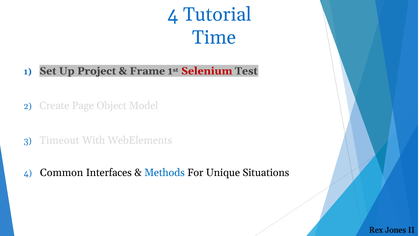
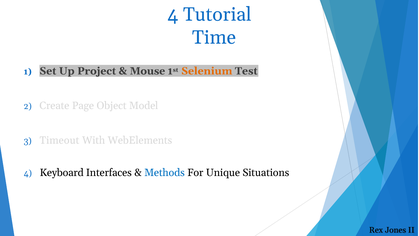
Frame: Frame -> Mouse
Selenium colour: red -> orange
Common: Common -> Keyboard
